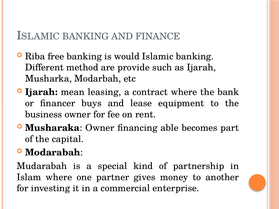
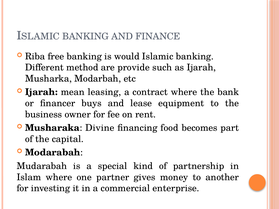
Musharaka Owner: Owner -> Divine
able: able -> food
